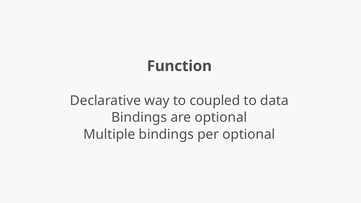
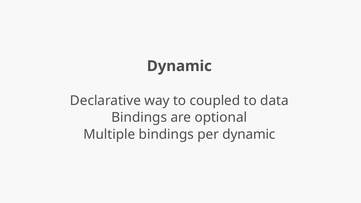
Function at (179, 66): Function -> Dynamic
per optional: optional -> dynamic
